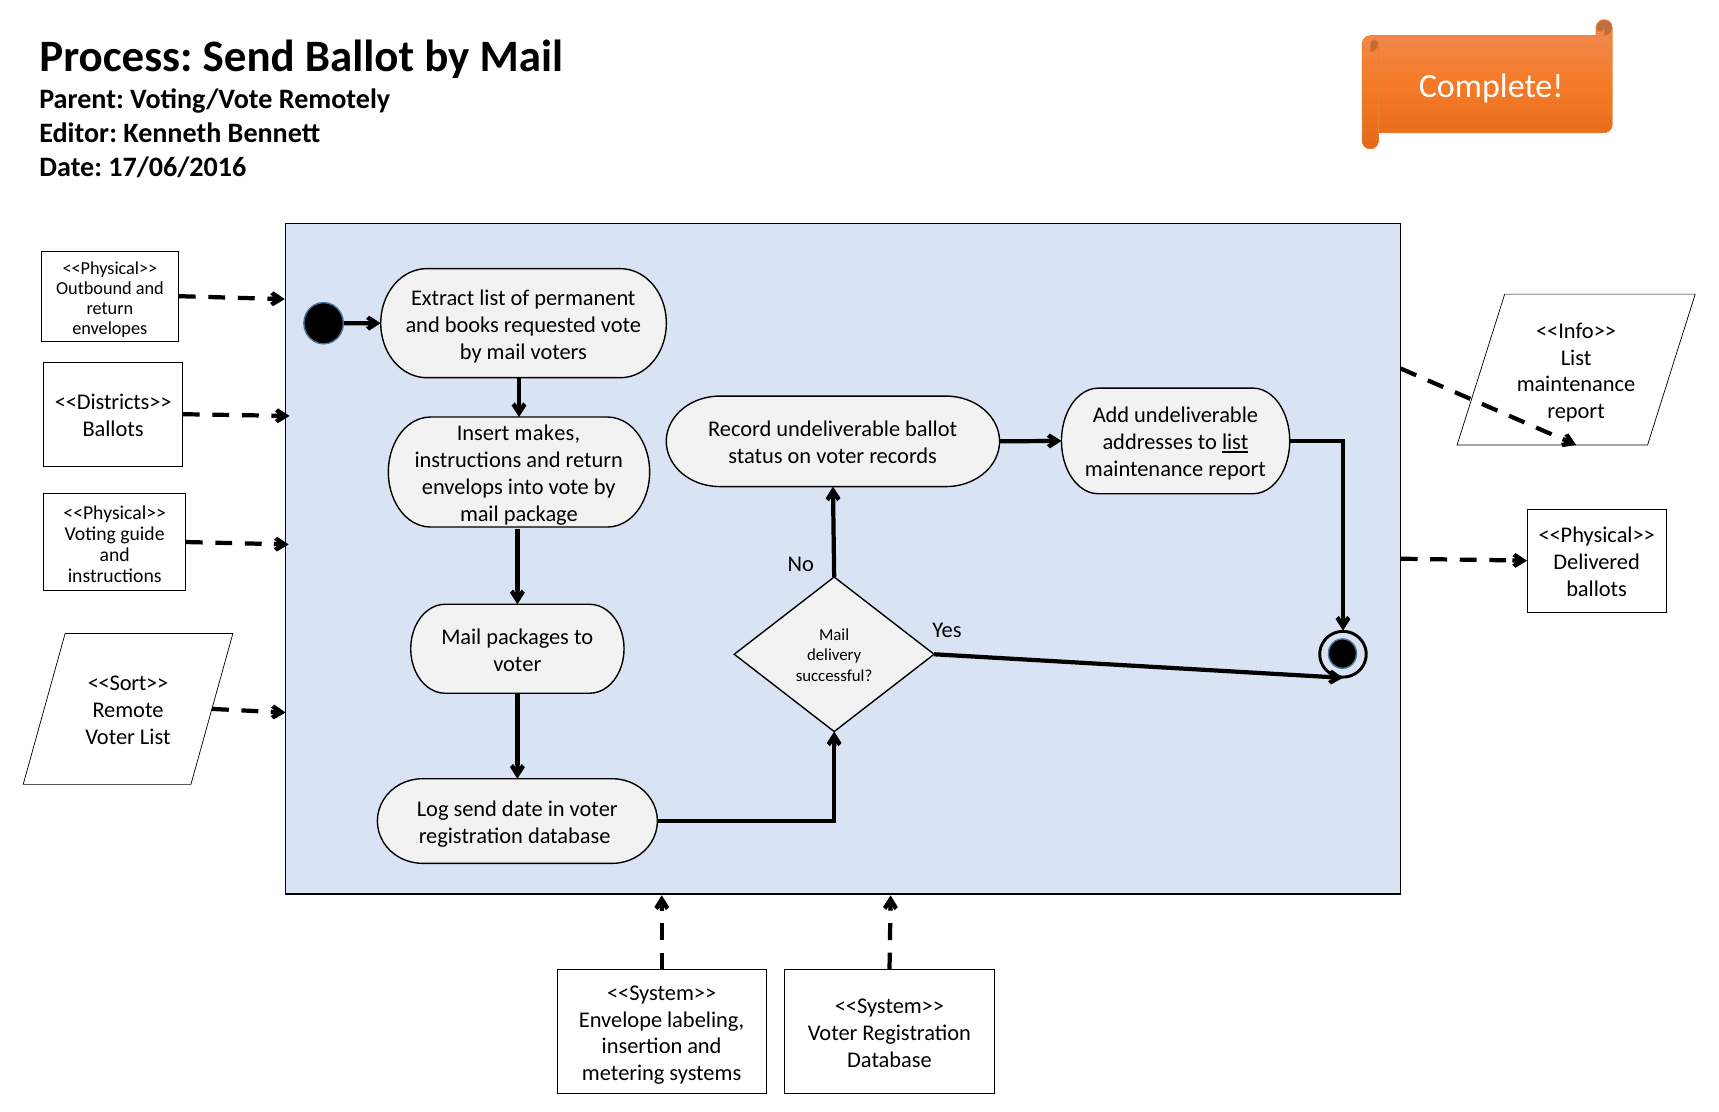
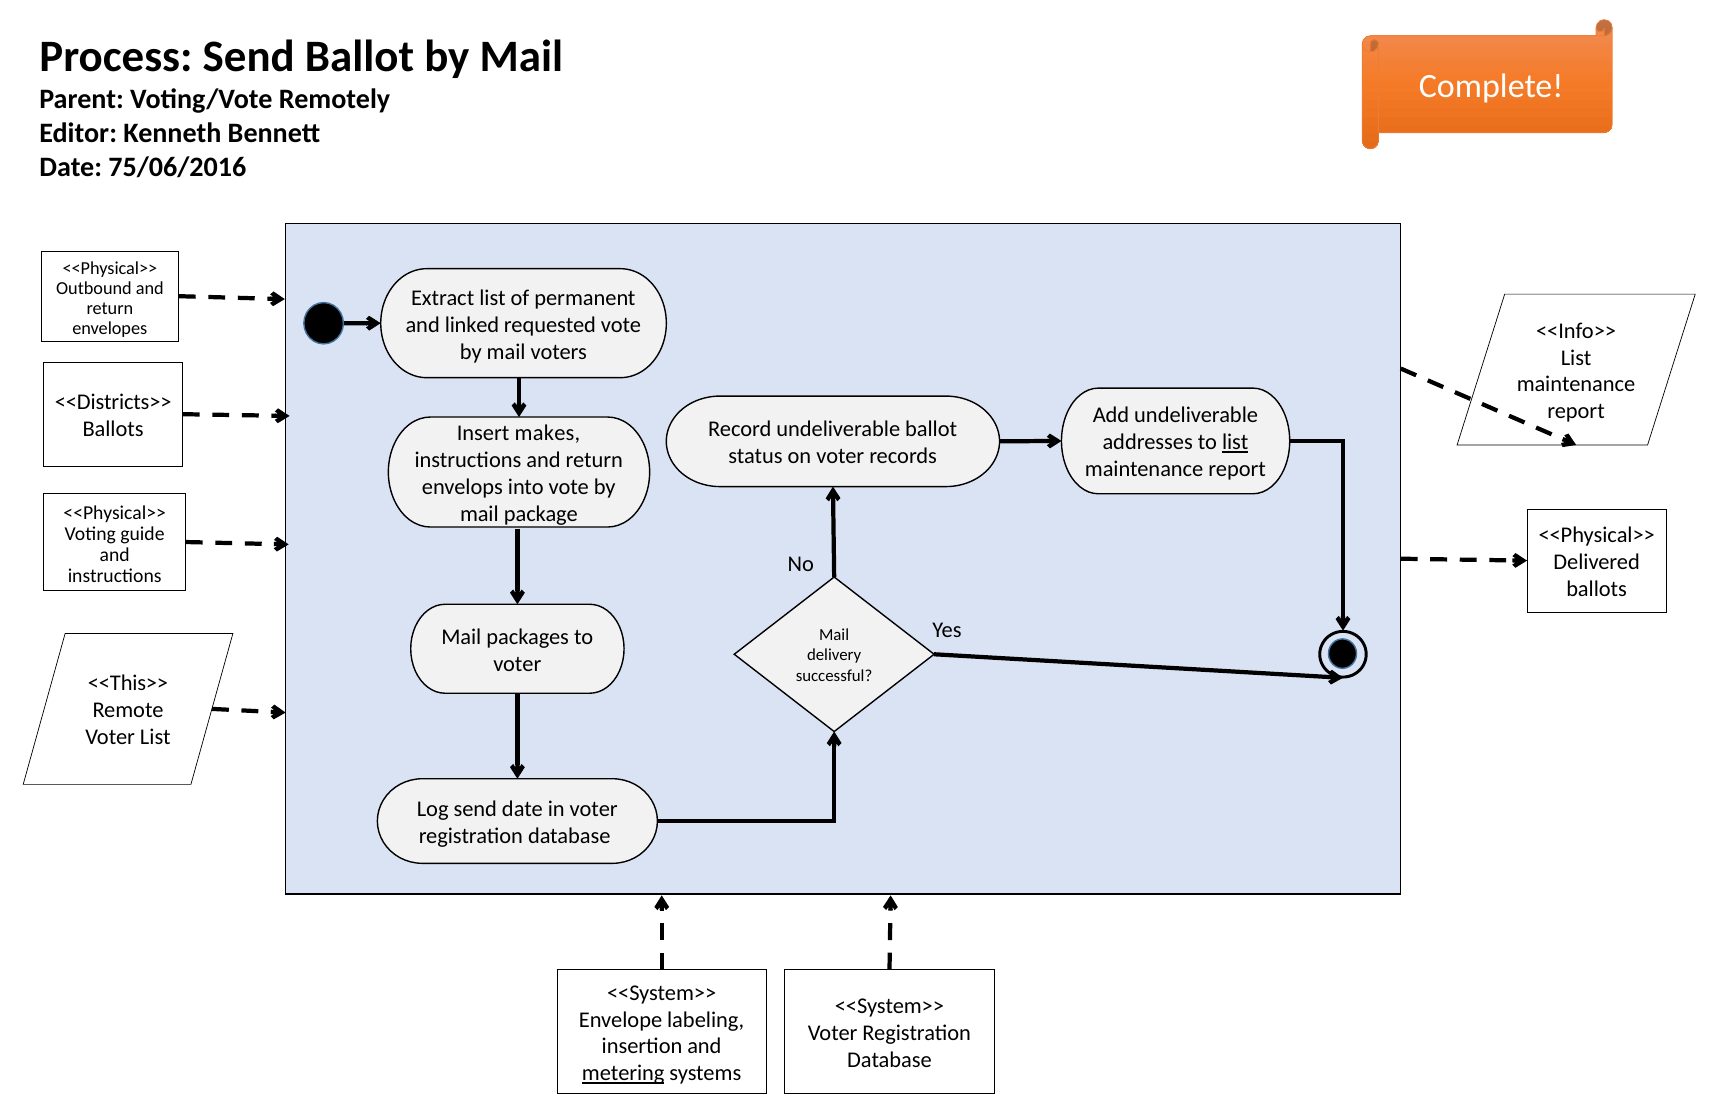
17/06/2016: 17/06/2016 -> 75/06/2016
books: books -> linked
<<Sort>>: <<Sort>> -> <<This>>
metering underline: none -> present
